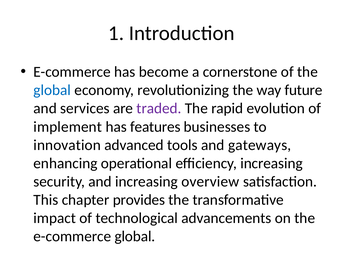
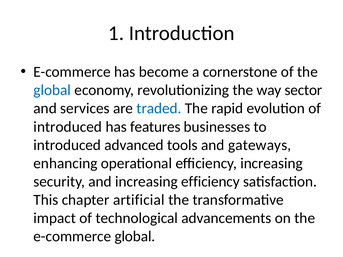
way future: future -> sector
traded colour: purple -> blue
implement at (68, 127): implement -> introduced
innovation at (67, 145): innovation -> introduced
increasing overview: overview -> efficiency
chapter provides: provides -> artificial
